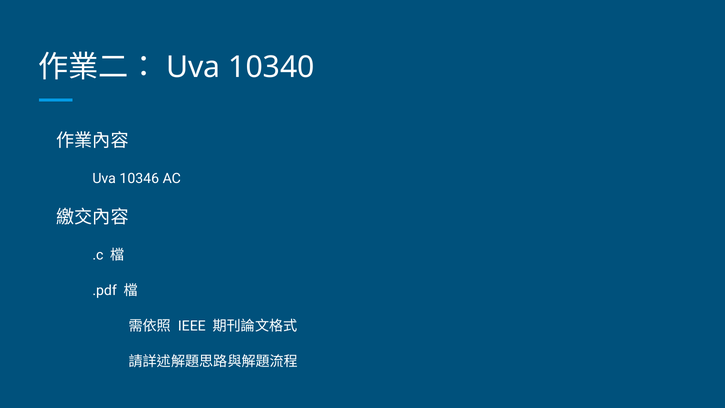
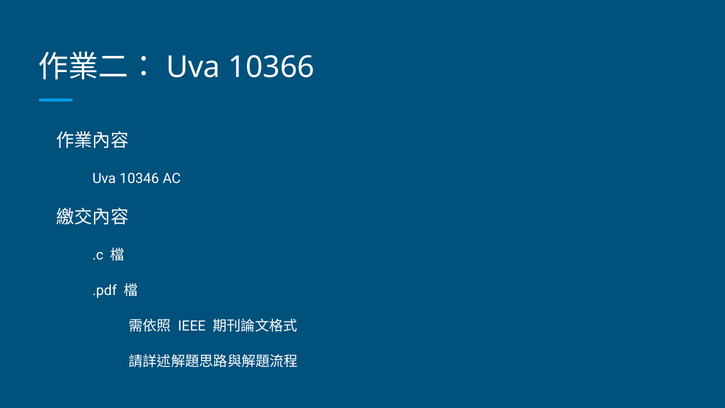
10340: 10340 -> 10366
